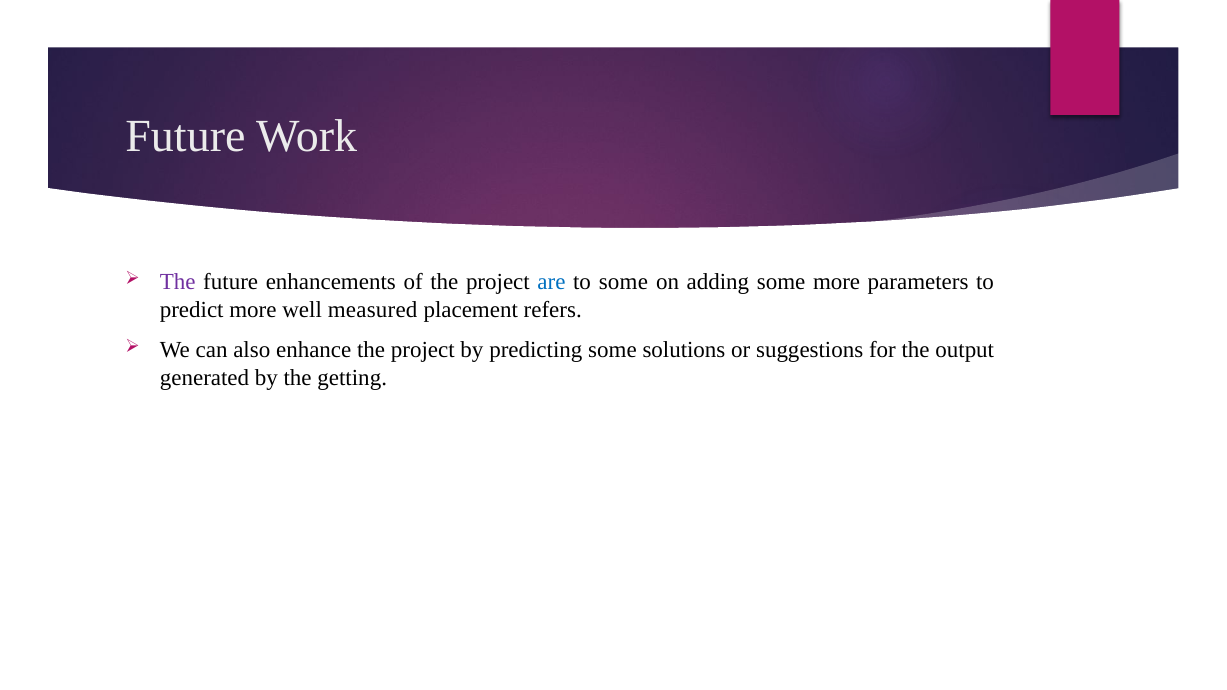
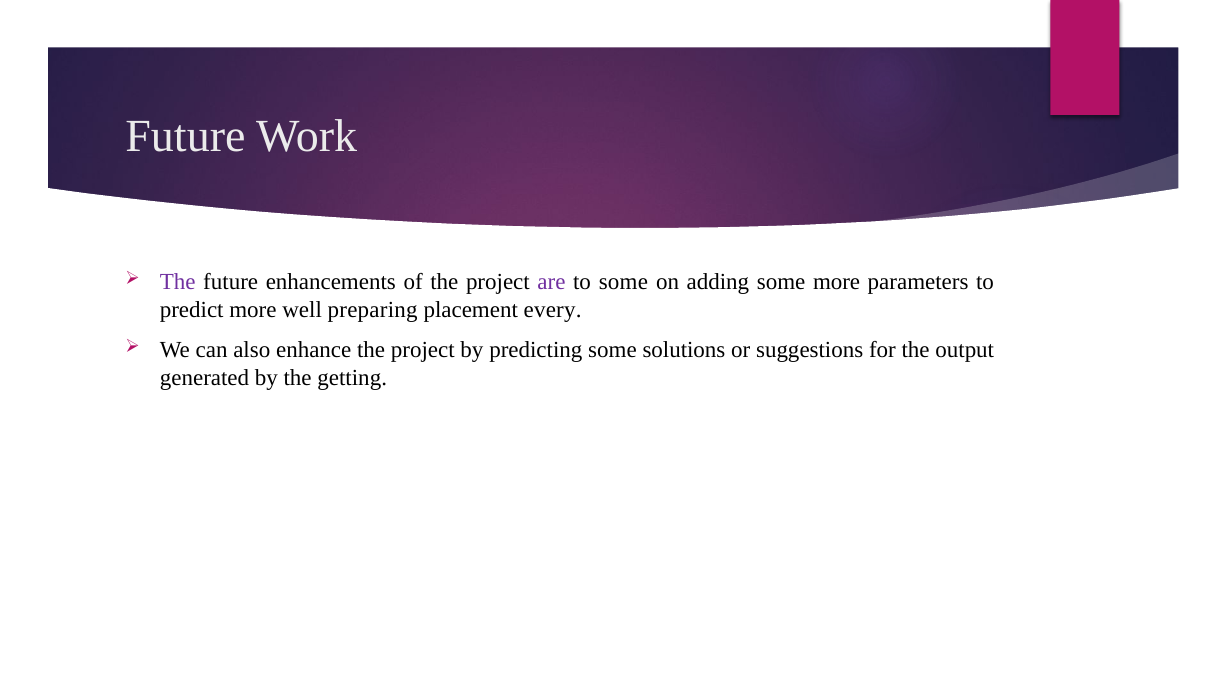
are colour: blue -> purple
measured: measured -> preparing
refers: refers -> every
